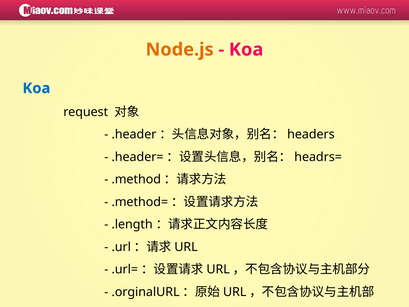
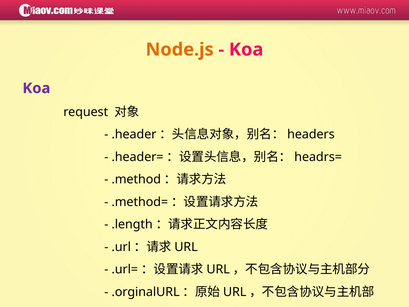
Koa at (36, 88) colour: blue -> purple
